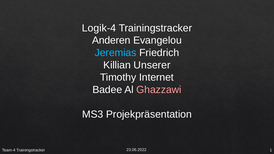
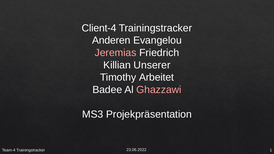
Logik-4: Logik-4 -> Client-4
Jeremias colour: light blue -> pink
Internet: Internet -> Arbeitet
